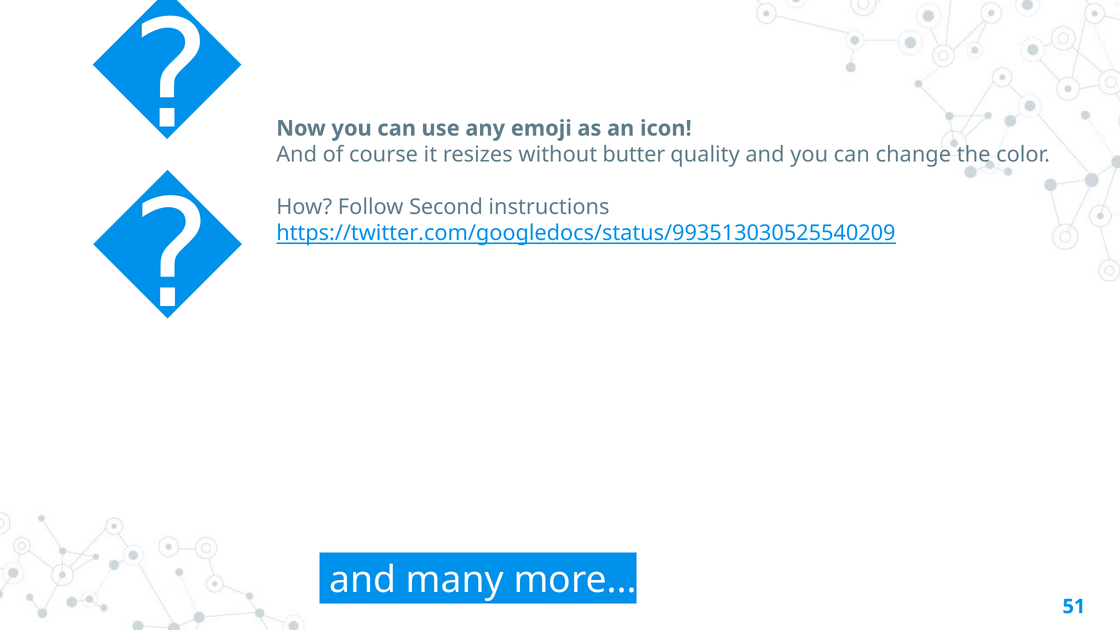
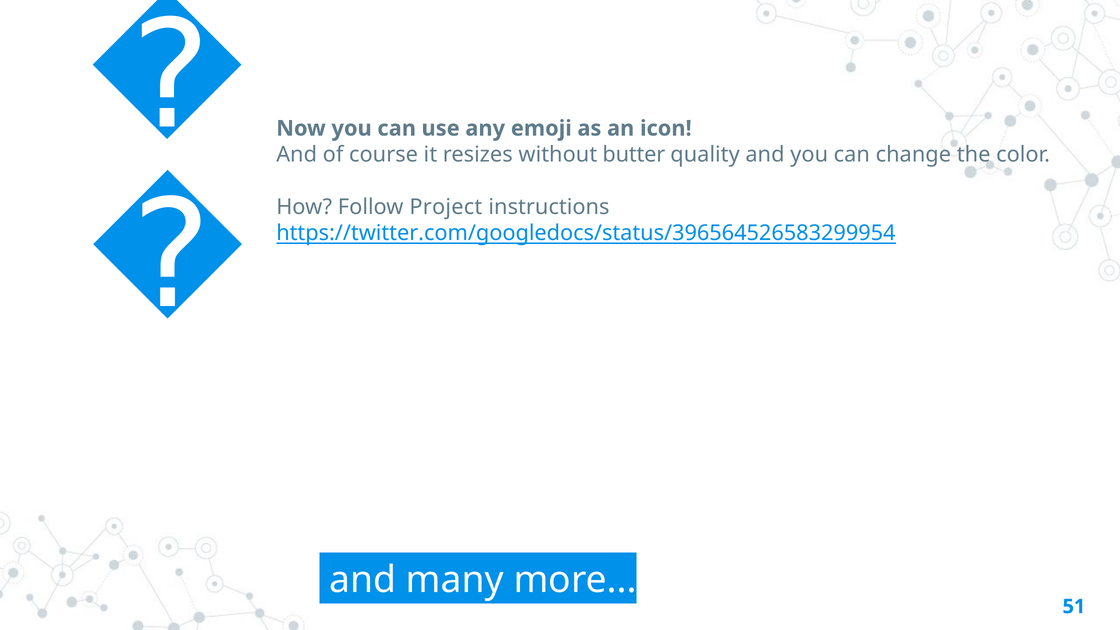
Second: Second -> Project
https://twitter.com/googledocs/status/993513030525540209: https://twitter.com/googledocs/status/993513030525540209 -> https://twitter.com/googledocs/status/396564526583299954
